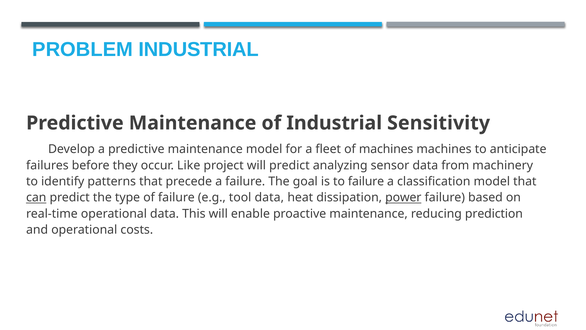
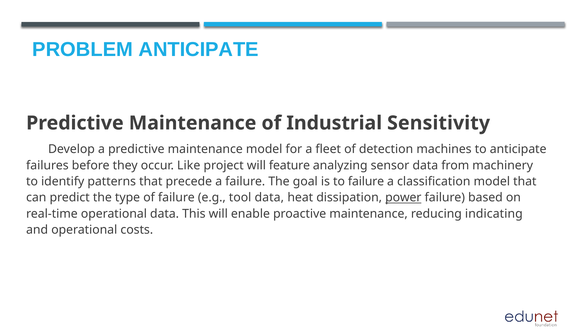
PROBLEM INDUSTRIAL: INDUSTRIAL -> ANTICIPATE
of machines: machines -> detection
will predict: predict -> feature
can underline: present -> none
prediction: prediction -> indicating
